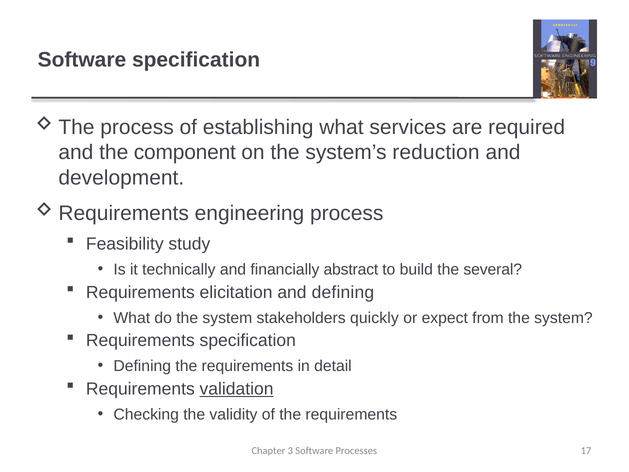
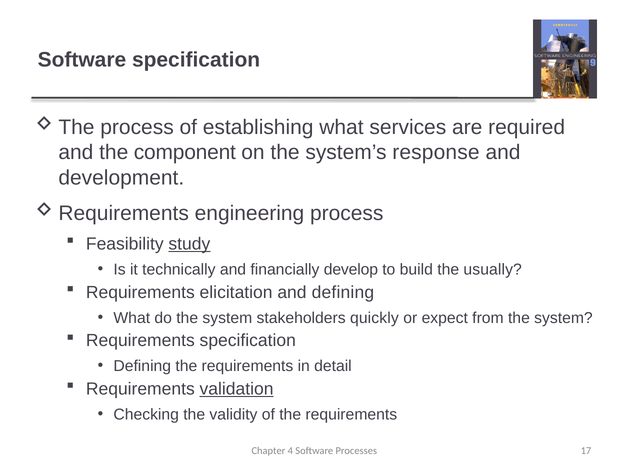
reduction: reduction -> response
study underline: none -> present
abstract: abstract -> develop
several: several -> usually
3: 3 -> 4
